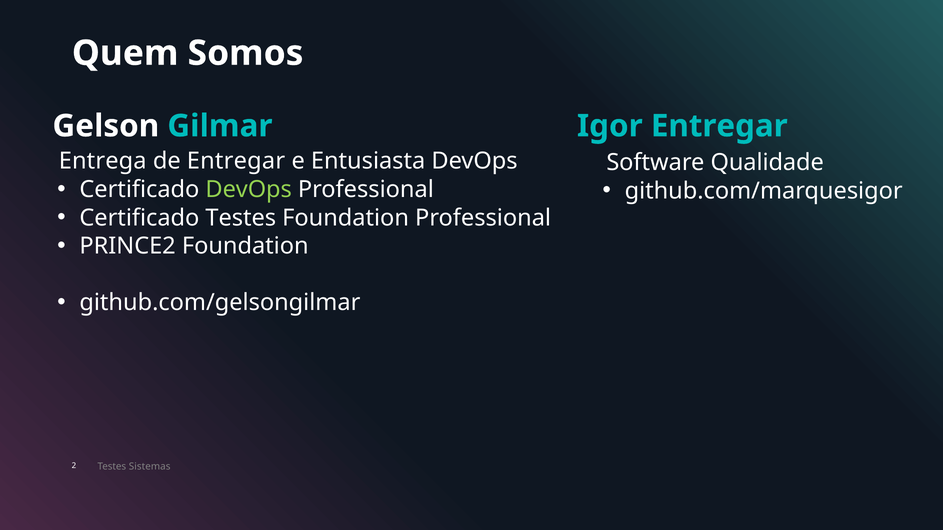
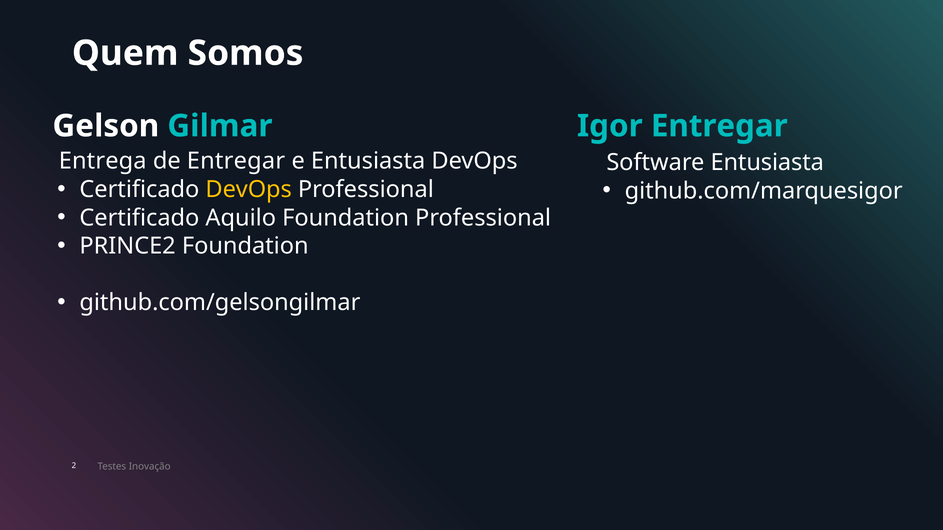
Software Qualidade: Qualidade -> Entusiasta
DevOps at (249, 190) colour: light green -> yellow
Certificado Testes: Testes -> Aquilo
Sistemas: Sistemas -> Inovação
